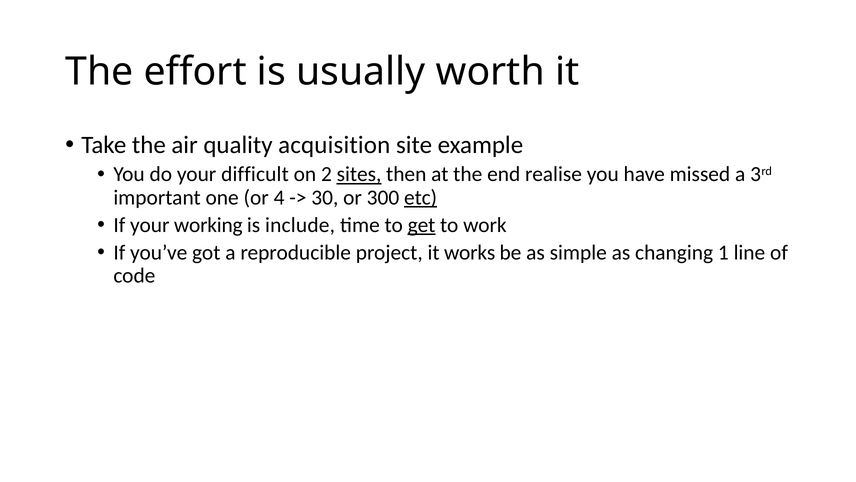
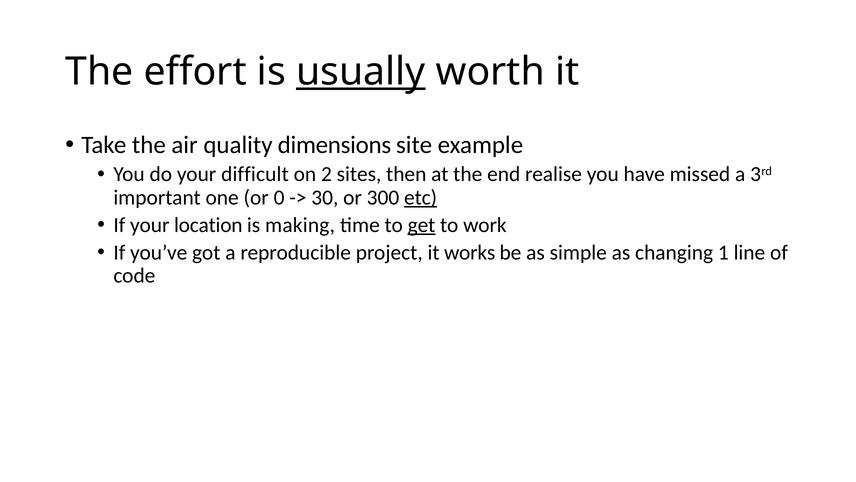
usually underline: none -> present
acquisition: acquisition -> dimensions
sites underline: present -> none
4: 4 -> 0
working: working -> location
include: include -> making
